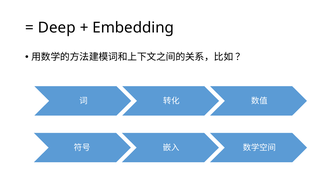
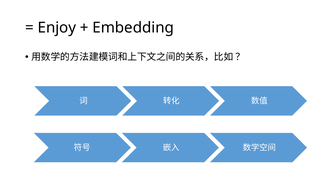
Deep: Deep -> Enjoy
